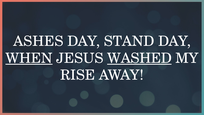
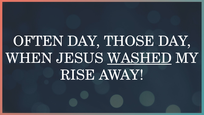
ASHES: ASHES -> OFTEN
STAND: STAND -> THOSE
WHEN underline: present -> none
